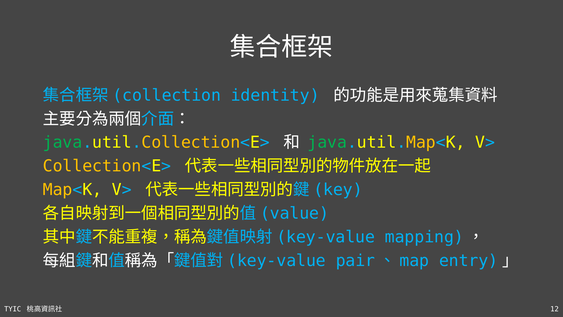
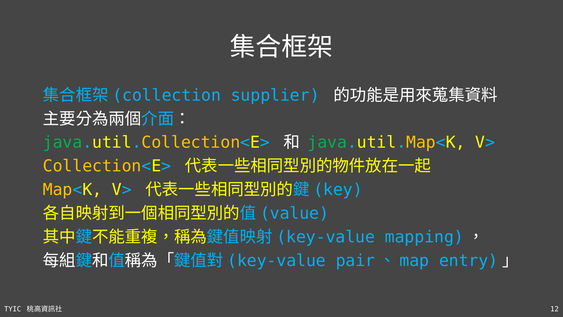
identity: identity -> supplier
